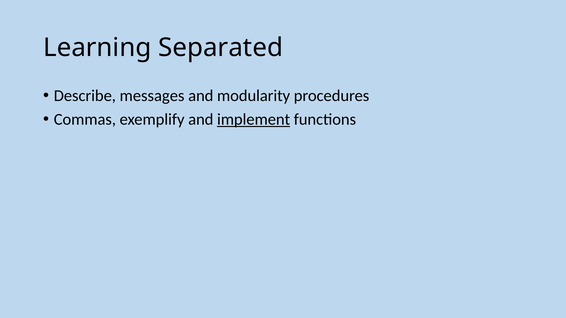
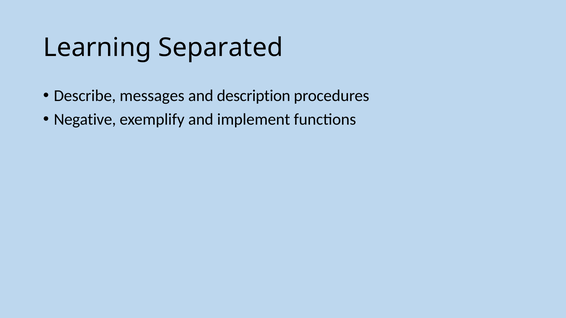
modularity: modularity -> description
Commas: Commas -> Negative
implement underline: present -> none
